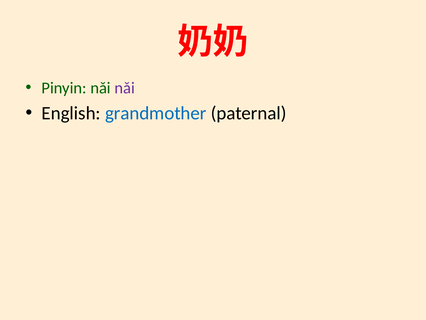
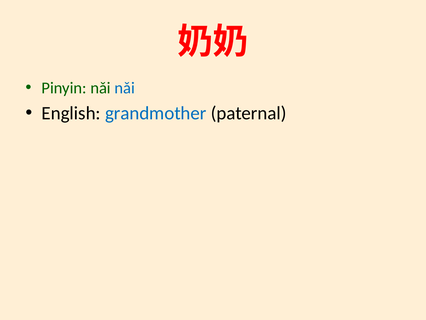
nǎi at (125, 88) colour: purple -> blue
